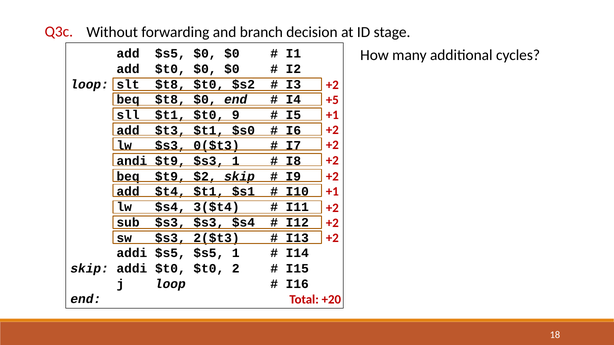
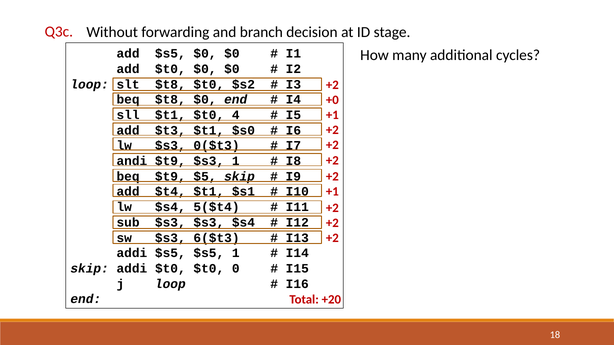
+5: +5 -> +0
9: 9 -> 4
$2: $2 -> $5
3($t4: 3($t4 -> 5($t4
2($t3: 2($t3 -> 6($t3
2: 2 -> 0
